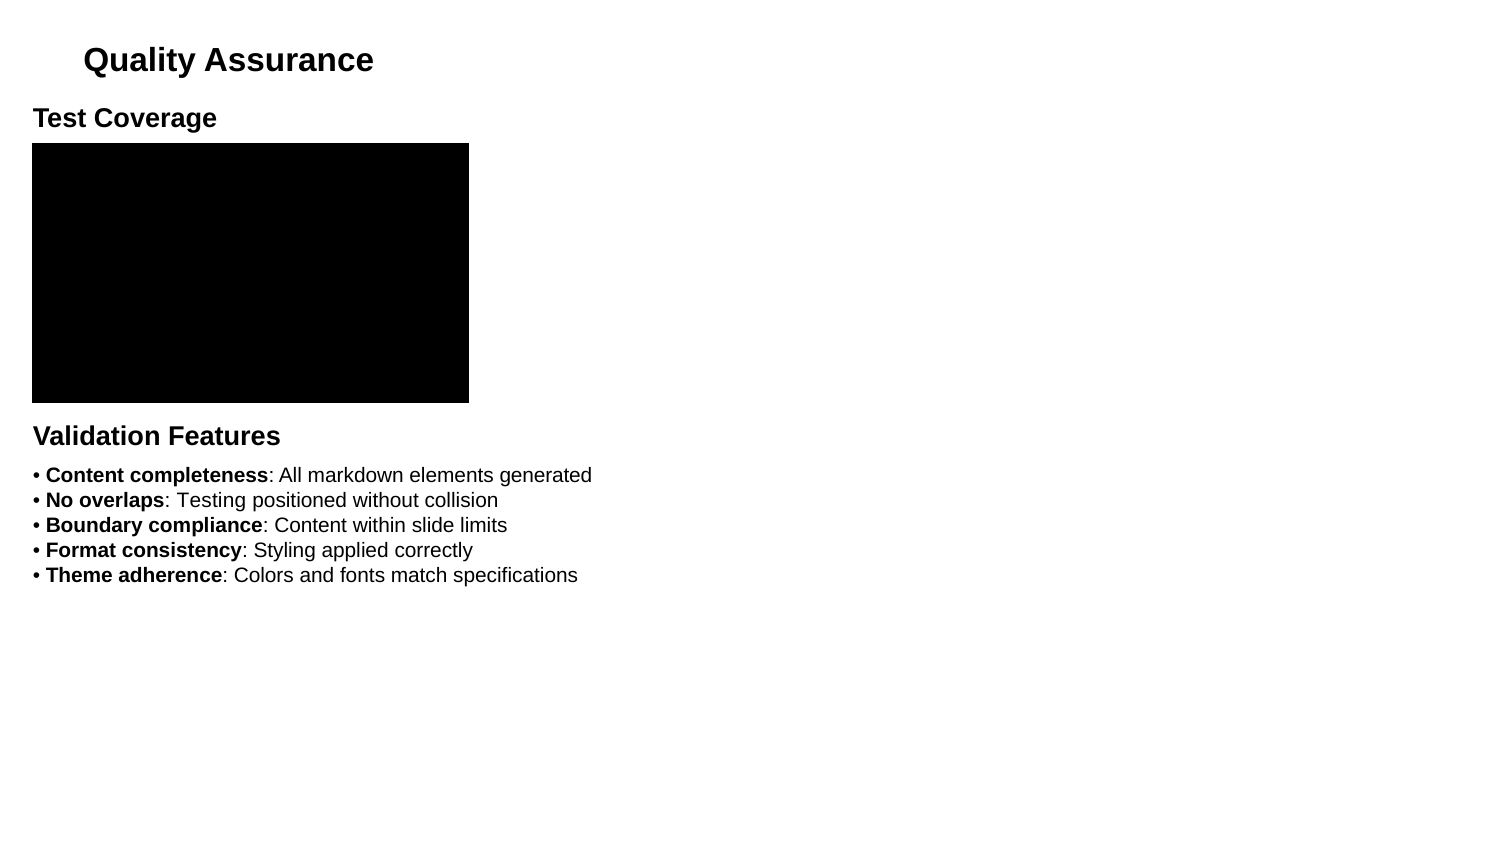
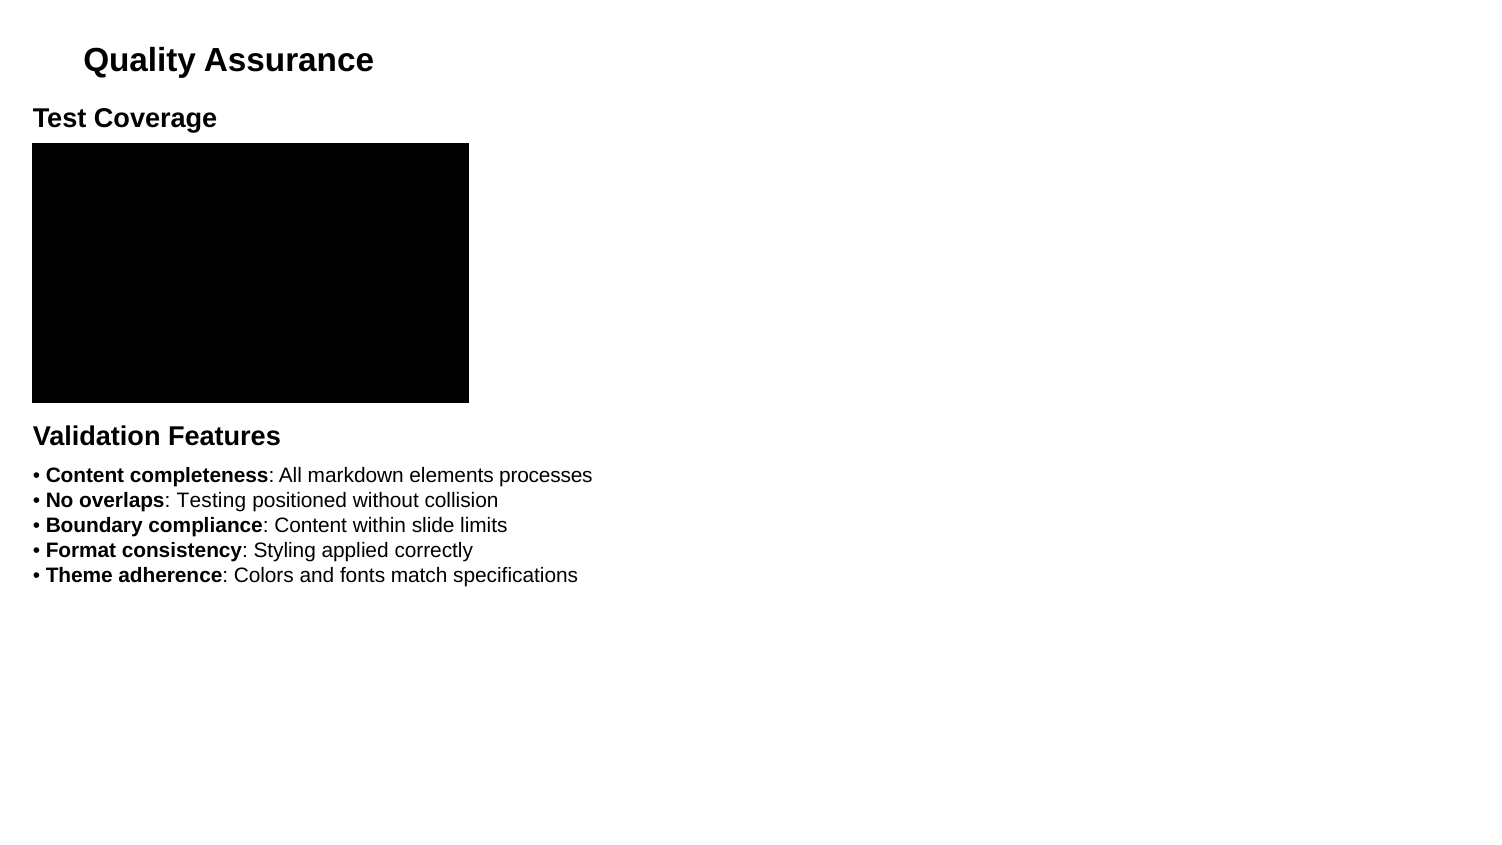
generated: generated -> processes
